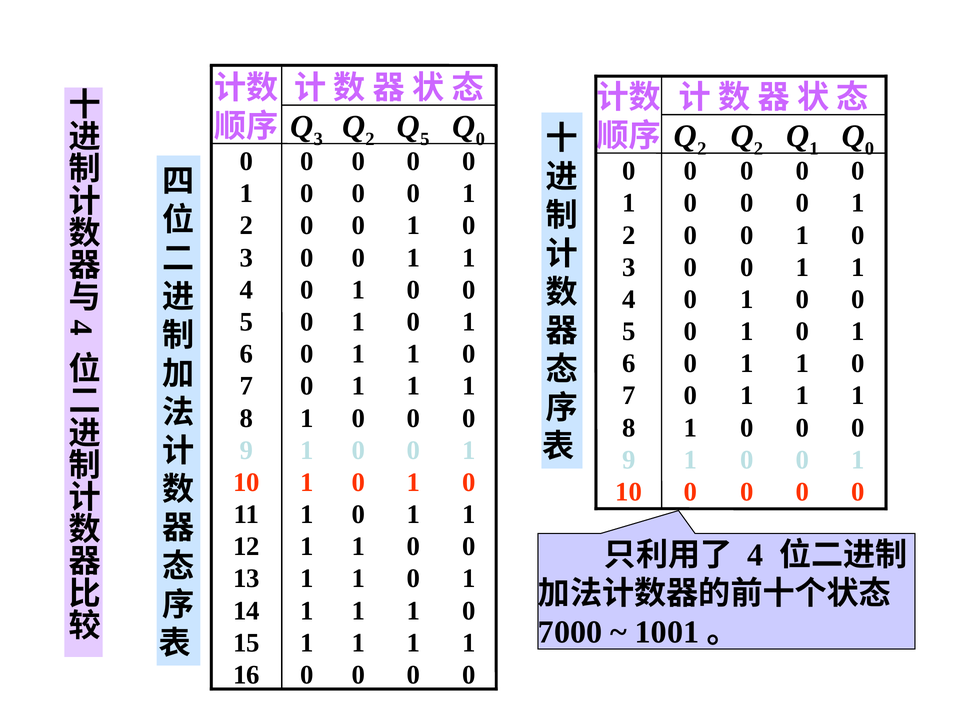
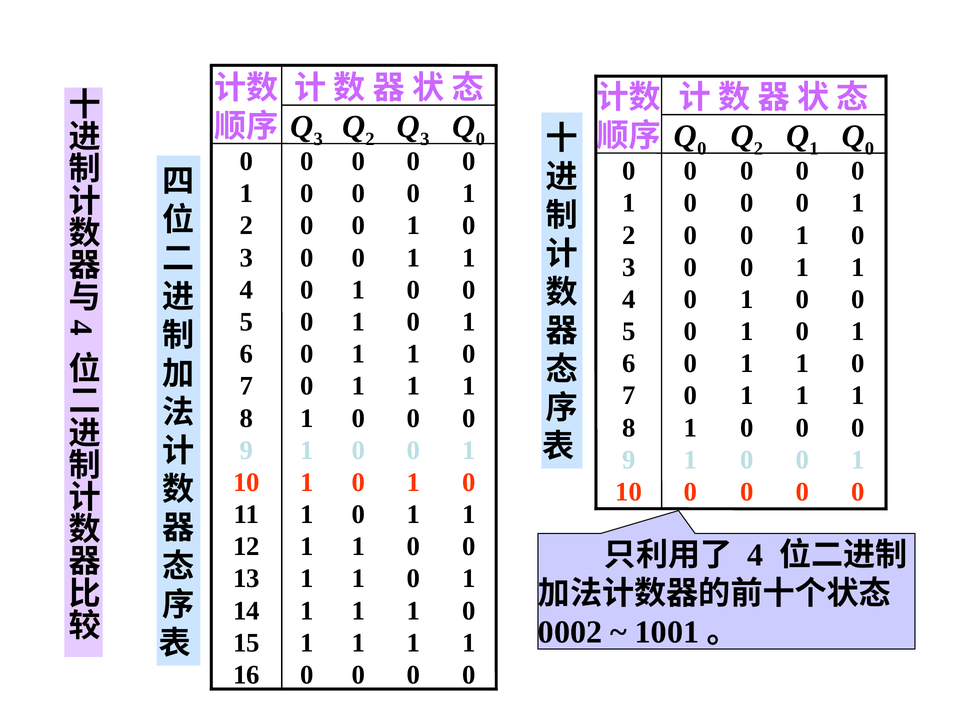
5 at (425, 139): 5 -> 3
2 at (702, 149): 2 -> 0
7000: 7000 -> 0002
